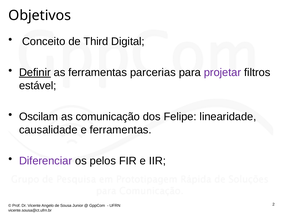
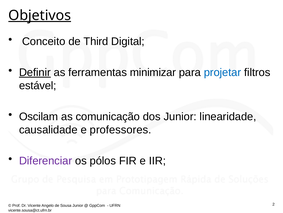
Objetivos underline: none -> present
parcerias: parcerias -> minimizar
projetar colour: purple -> blue
dos Felipe: Felipe -> Junior
e ferramentas: ferramentas -> professores
pelos: pelos -> pólos
